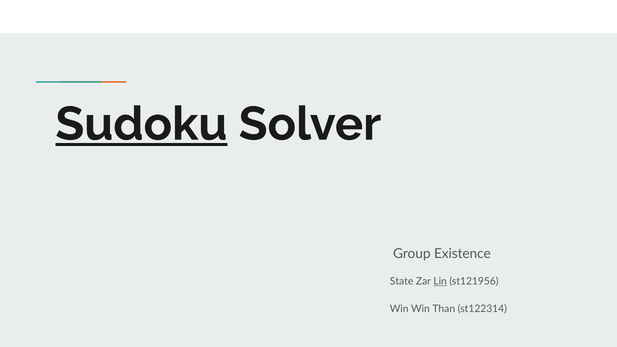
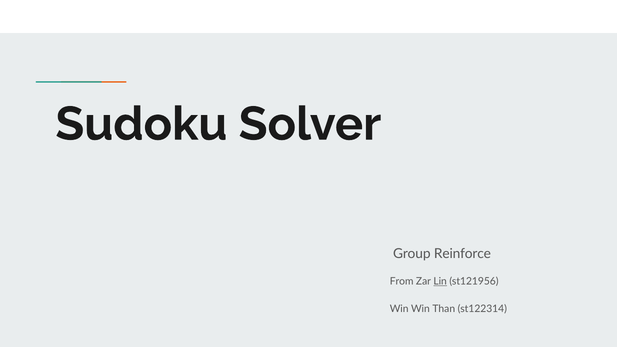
Sudoku underline: present -> none
Existence: Existence -> Reinforce
State: State -> From
